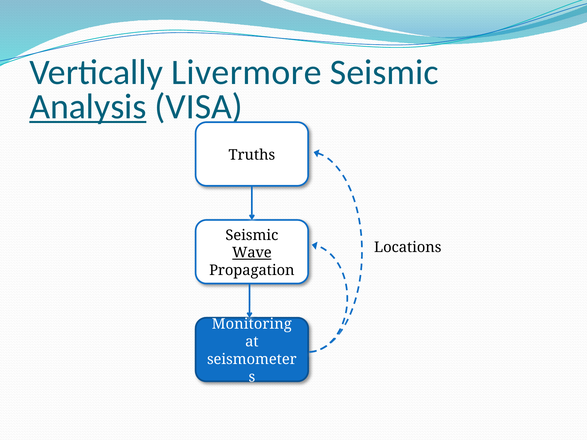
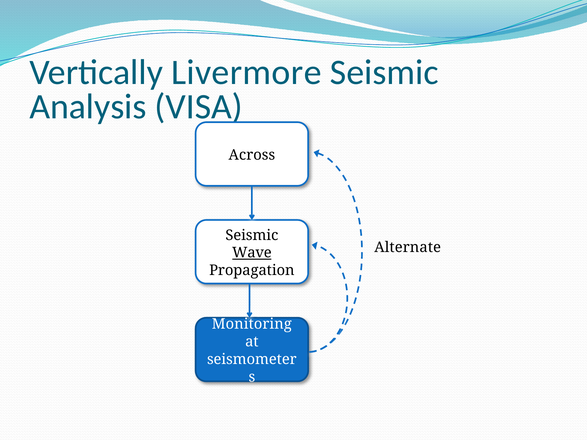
Analysis underline: present -> none
Truths: Truths -> Across
Locations: Locations -> Alternate
